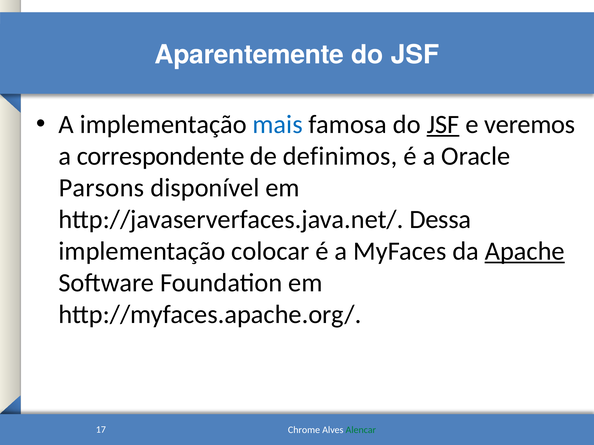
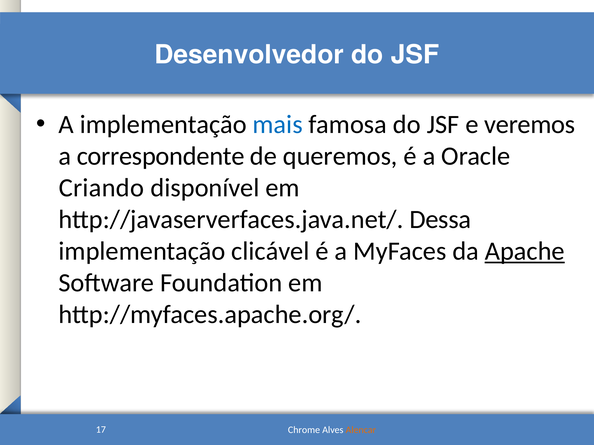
Aparentemente: Aparentemente -> Desenvolvedor
JSF at (443, 125) underline: present -> none
definimos: definimos -> queremos
Parsons: Parsons -> Criando
colocar: colocar -> clicável
Alencar colour: green -> orange
